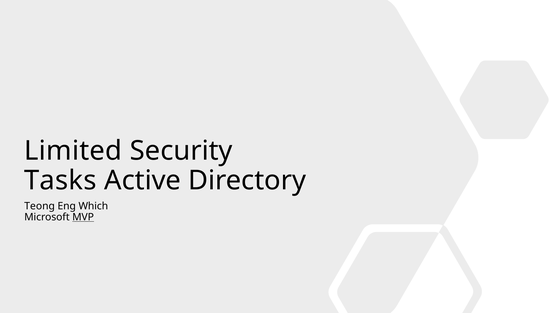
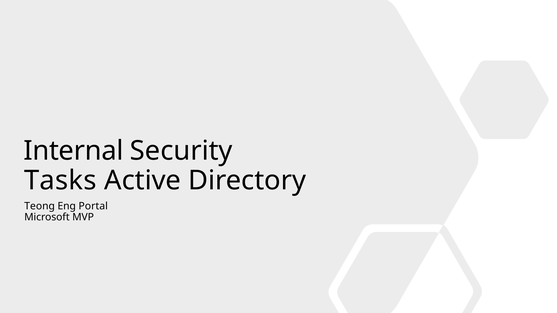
Limited: Limited -> Internal
Which: Which -> Portal
MVP underline: present -> none
